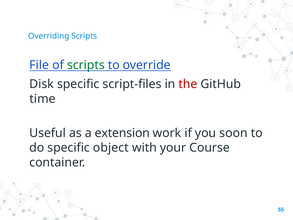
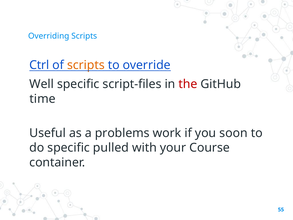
File: File -> Ctrl
scripts at (86, 65) colour: green -> orange
Disk: Disk -> Well
extension: extension -> problems
object: object -> pulled
